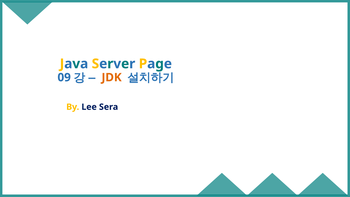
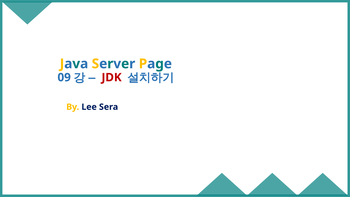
JDK colour: orange -> red
